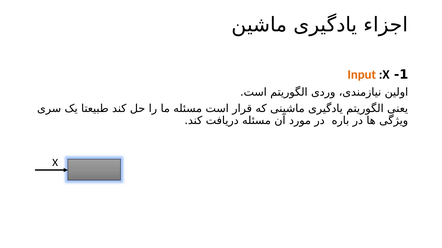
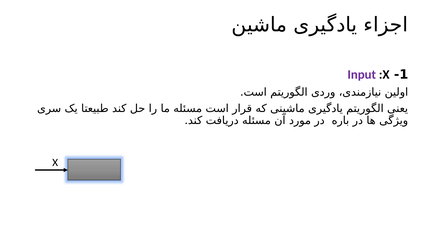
Input colour: orange -> purple
